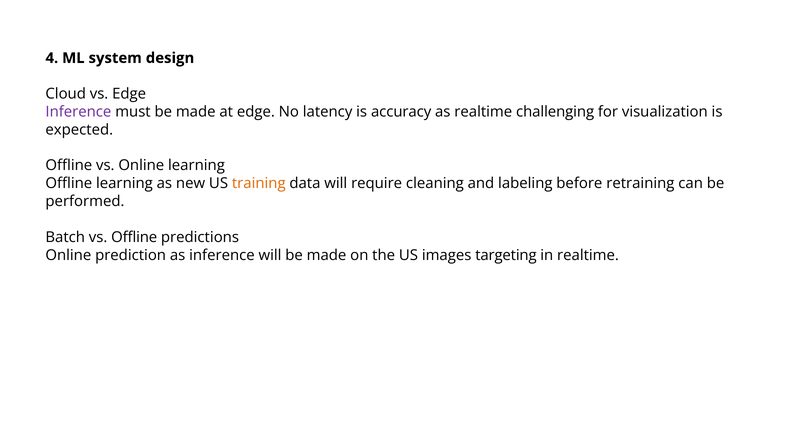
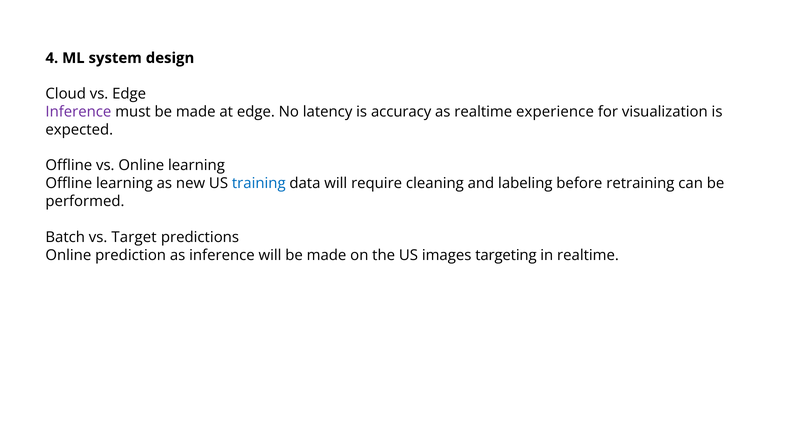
challenging: challenging -> experience
training colour: orange -> blue
vs Offline: Offline -> Target
